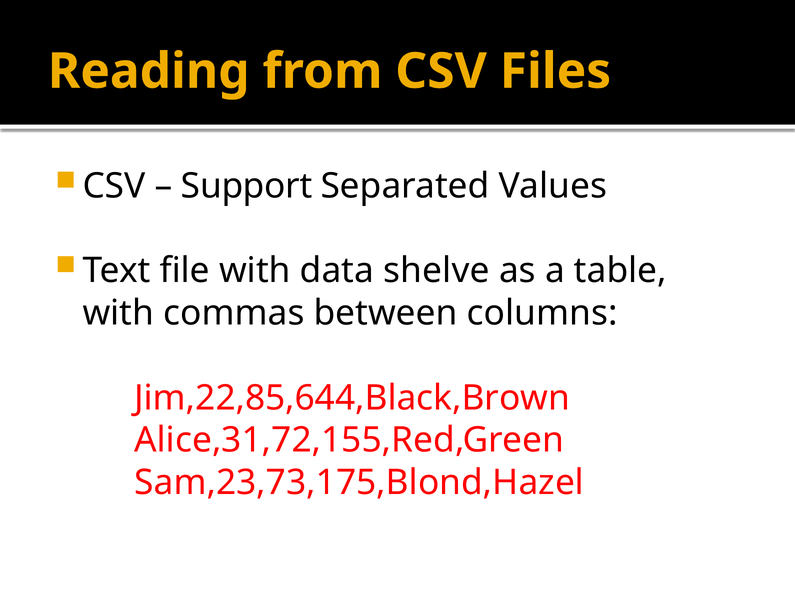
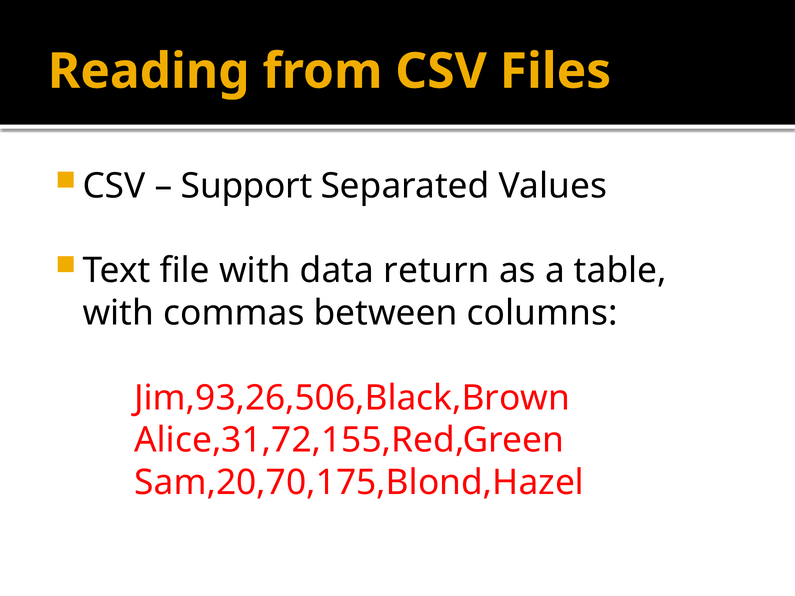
shelve: shelve -> return
Jim,22,85,644,Black,Brown: Jim,22,85,644,Black,Brown -> Jim,93,26,506,Black,Brown
Sam,23,73,175,Blond,Hazel: Sam,23,73,175,Blond,Hazel -> Sam,20,70,175,Blond,Hazel
